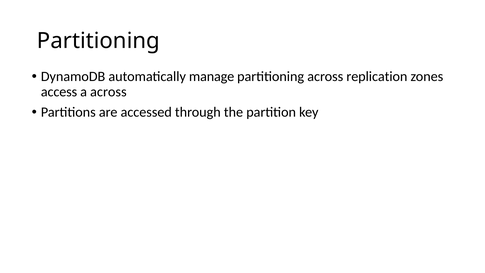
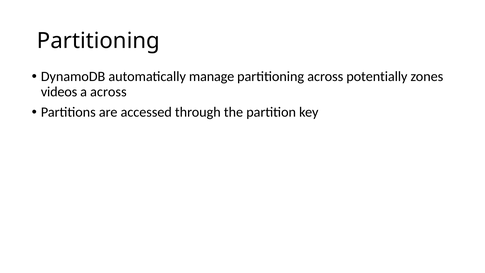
replication: replication -> potentially
access: access -> videos
